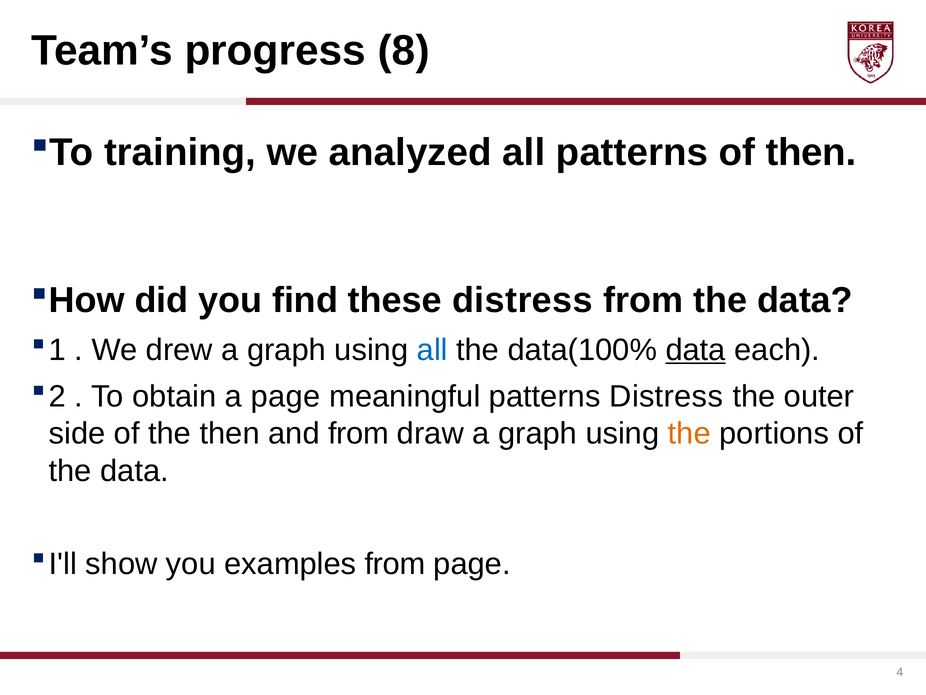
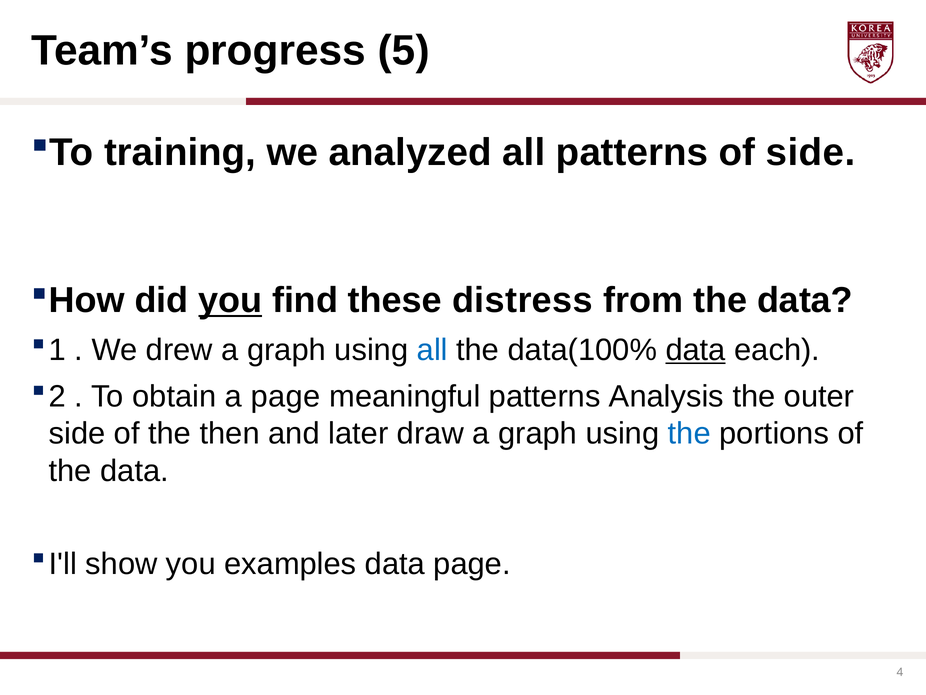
8: 8 -> 5
of then: then -> side
you at (230, 300) underline: none -> present
patterns Distress: Distress -> Analysis
and from: from -> later
the at (689, 433) colour: orange -> blue
examples from: from -> data
